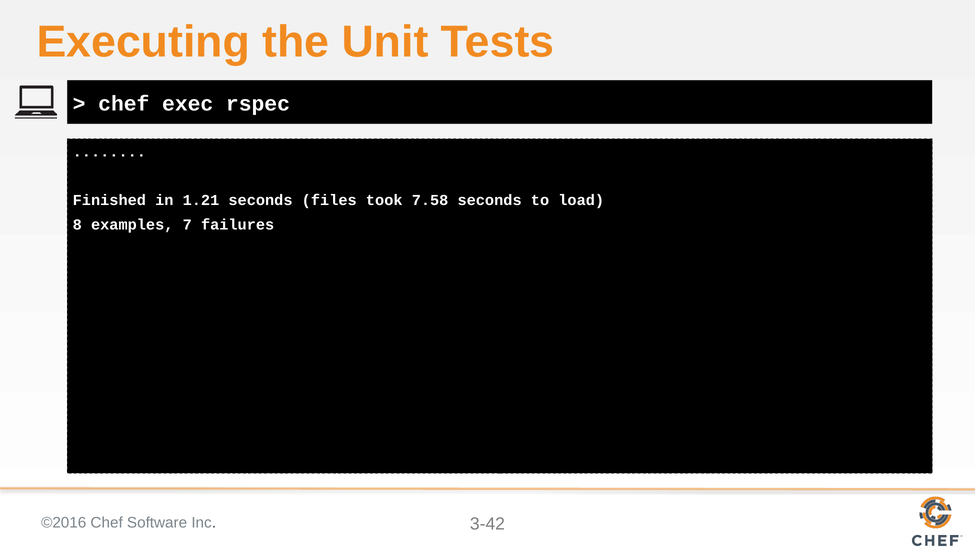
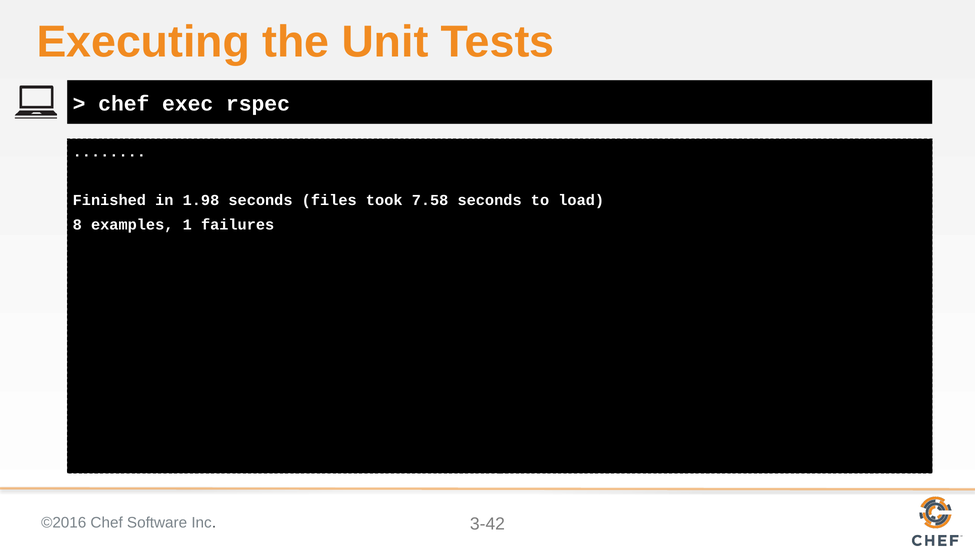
1.21: 1.21 -> 1.98
7: 7 -> 1
